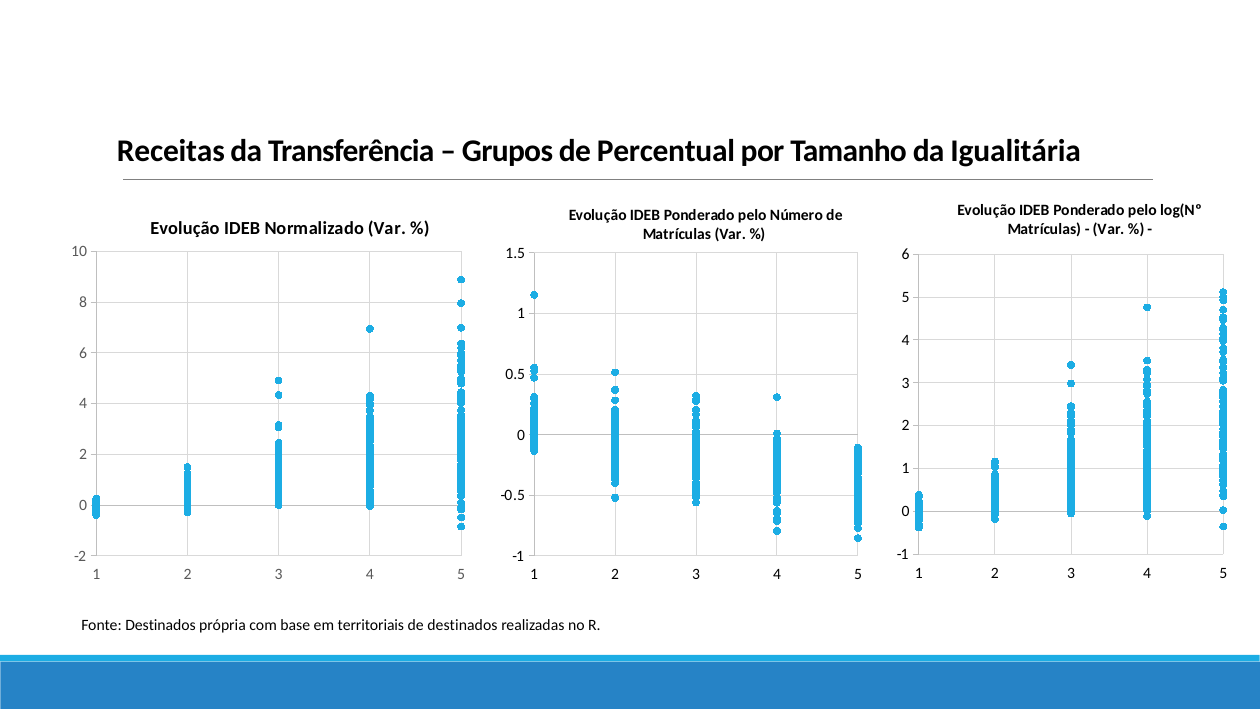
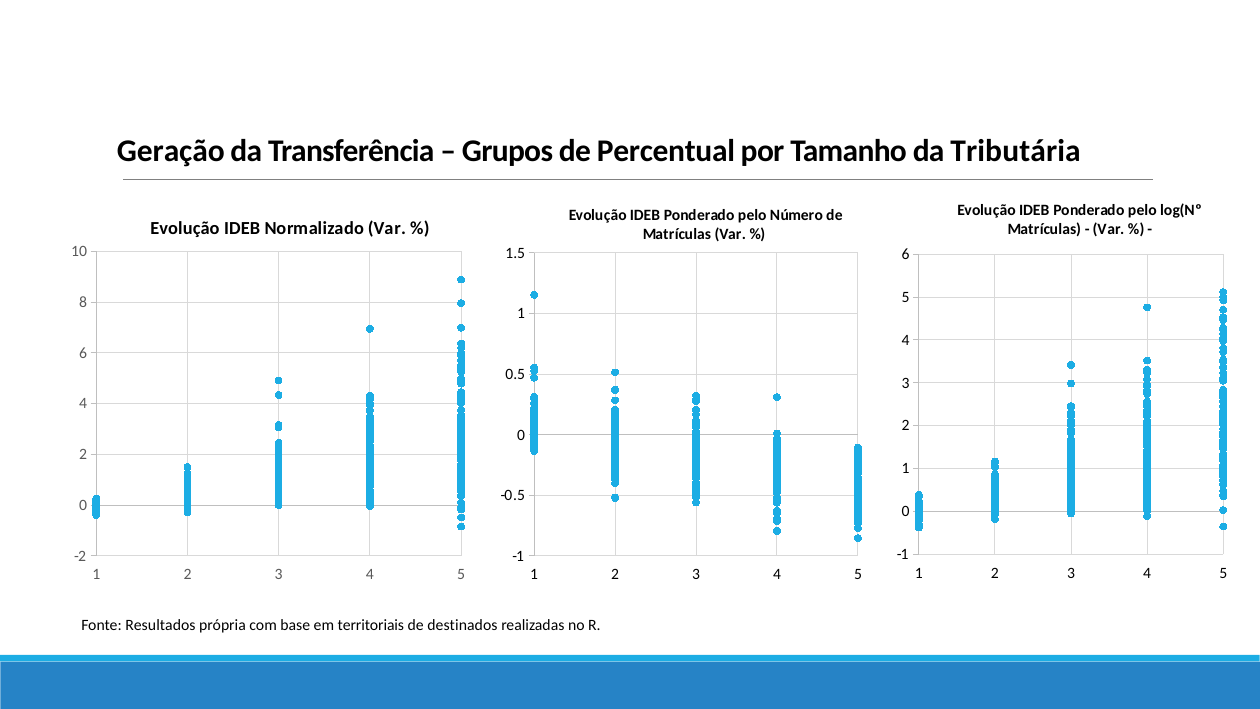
Receitas: Receitas -> Geração
Igualitária: Igualitária -> Tributária
Fonte Destinados: Destinados -> Resultados
